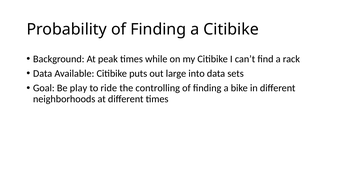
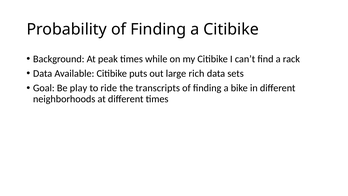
into: into -> rich
controlling: controlling -> transcripts
